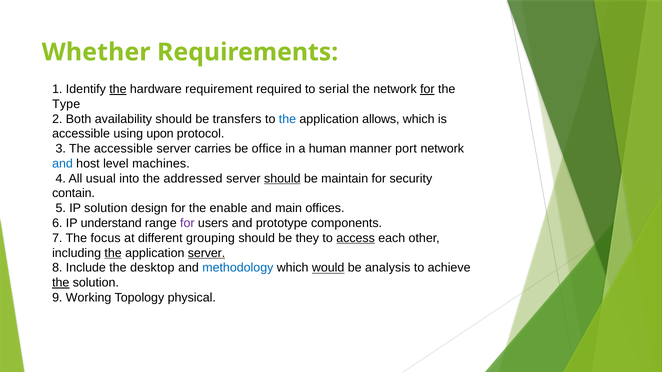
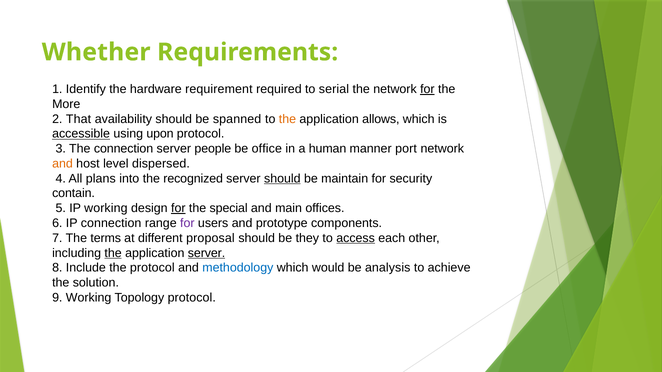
the at (118, 89) underline: present -> none
Type: Type -> More
Both: Both -> That
transfers: transfers -> spanned
the at (287, 119) colour: blue -> orange
accessible at (81, 134) underline: none -> present
The accessible: accessible -> connection
carries: carries -> people
and at (62, 164) colour: blue -> orange
machines: machines -> dispersed
usual: usual -> plans
addressed: addressed -> recognized
IP solution: solution -> working
for at (178, 208) underline: none -> present
enable: enable -> special
IP understand: understand -> connection
focus: focus -> terms
grouping: grouping -> proposal
the desktop: desktop -> protocol
would underline: present -> none
the at (61, 283) underline: present -> none
Topology physical: physical -> protocol
